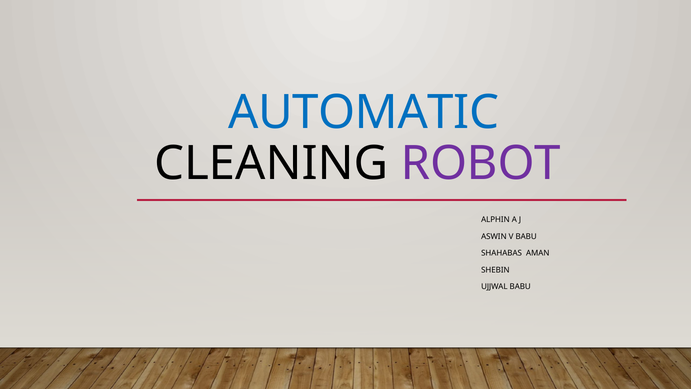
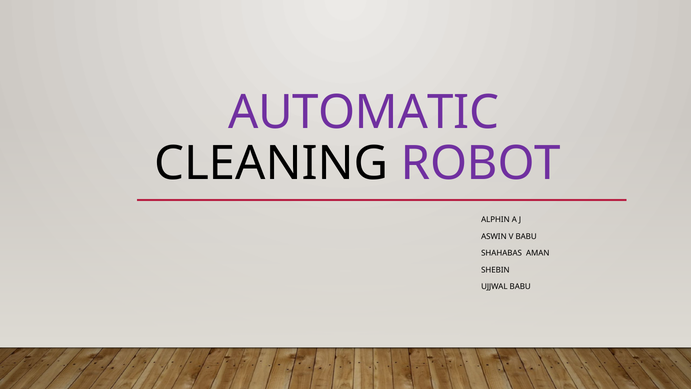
AUTOMATIC colour: blue -> purple
